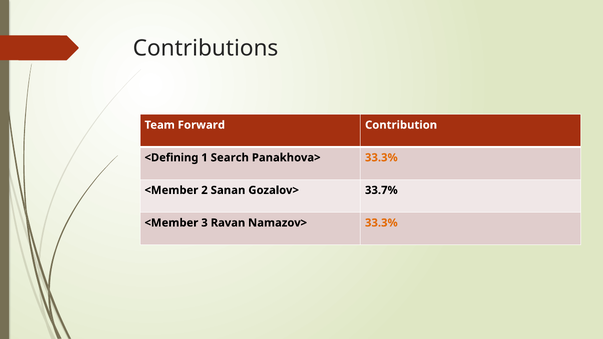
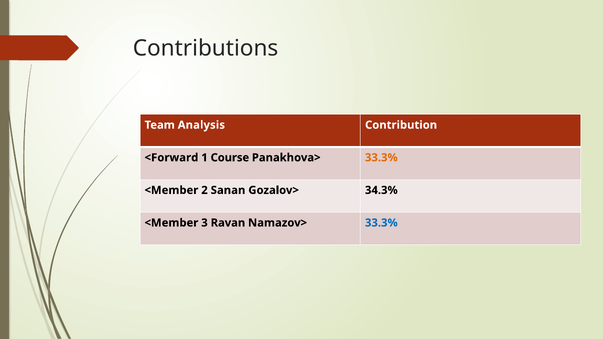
Forward: Forward -> Analysis
<Defining: <Defining -> <Forward
Search: Search -> Course
33.7%: 33.7% -> 34.3%
33.3% at (381, 223) colour: orange -> blue
